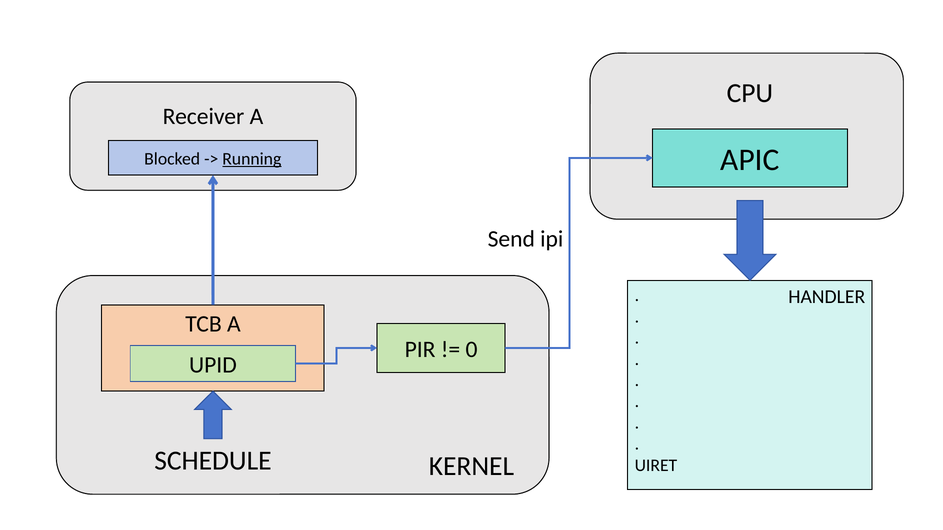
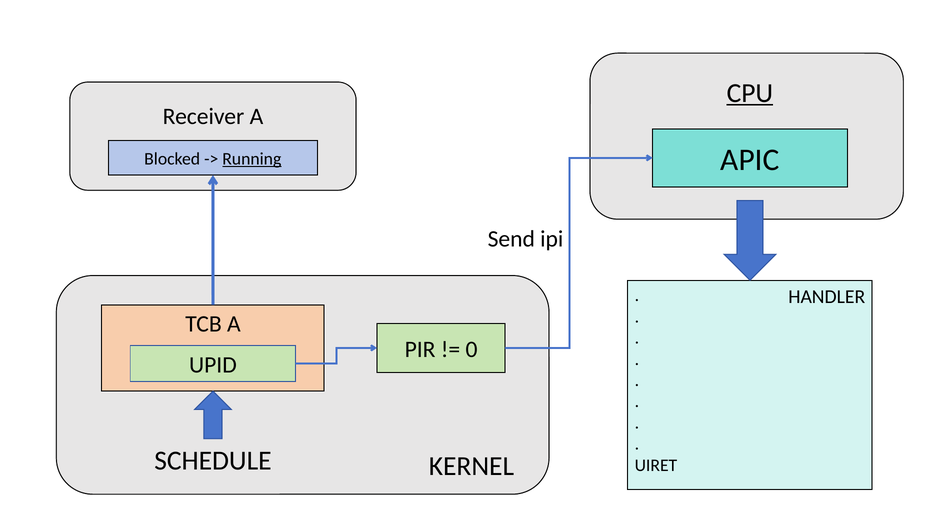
CPU underline: none -> present
